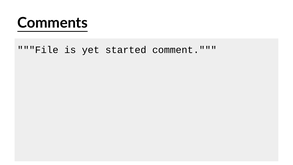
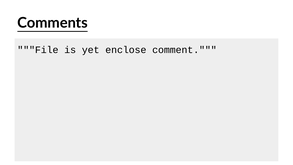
started: started -> enclose
